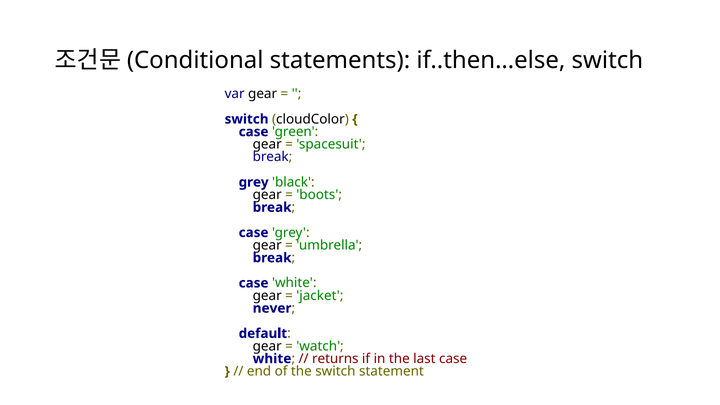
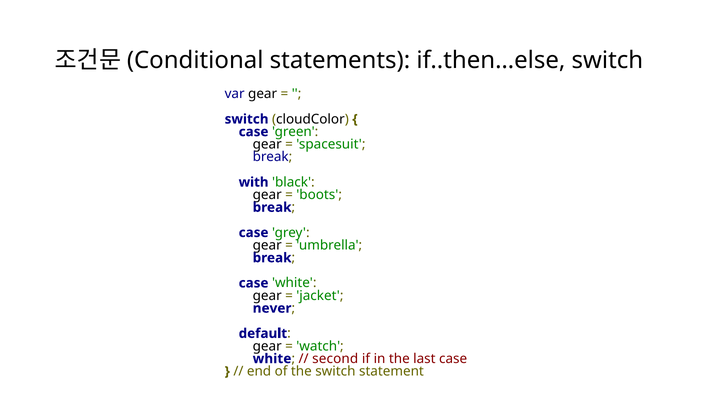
grey at (254, 182): grey -> with
returns: returns -> second
